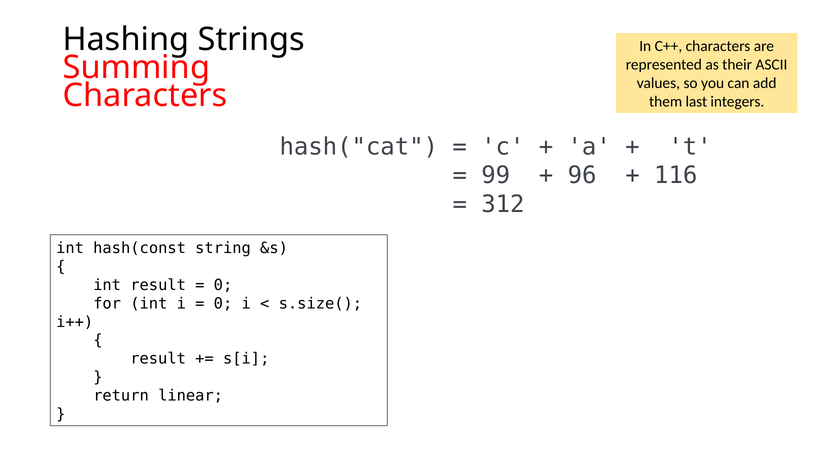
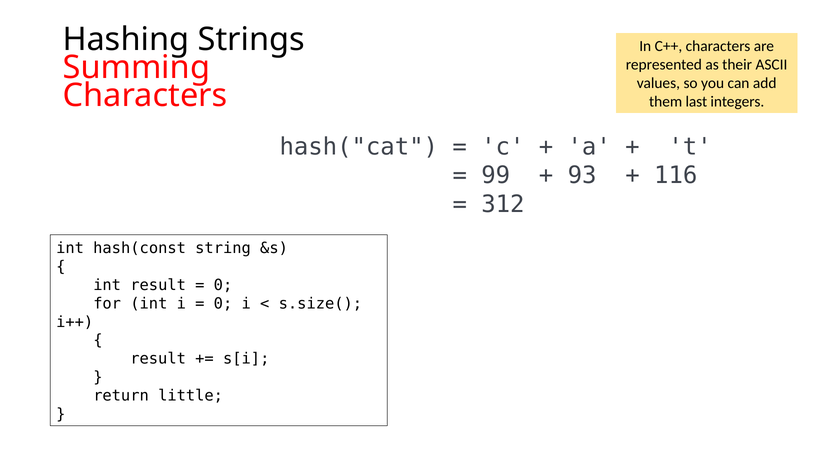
96: 96 -> 93
linear: linear -> little
